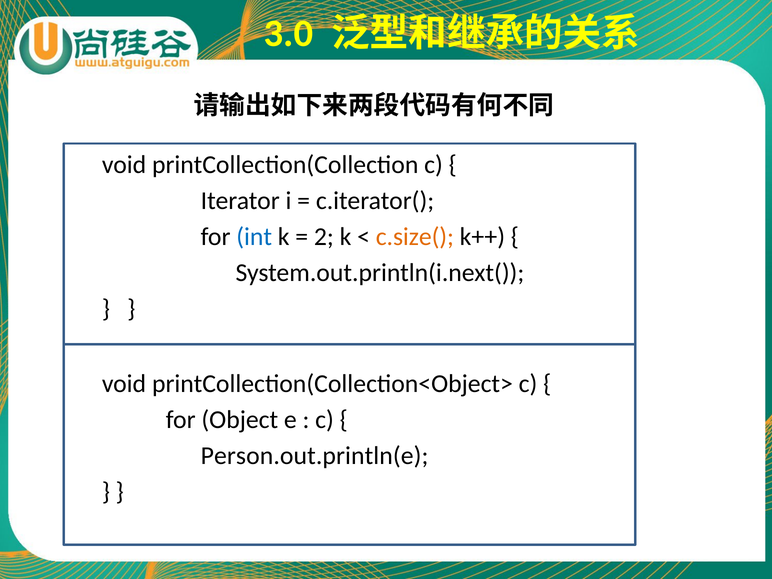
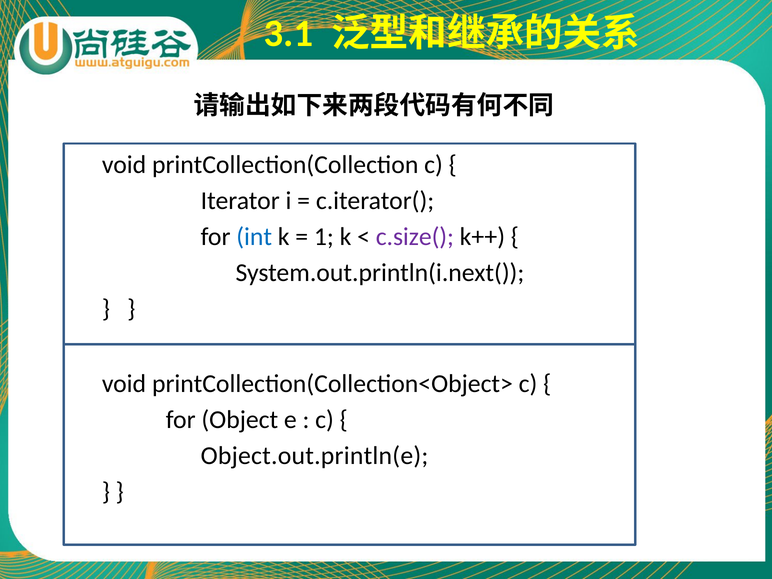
3.0: 3.0 -> 3.1
2: 2 -> 1
c.size( colour: orange -> purple
Person.out.println(e: Person.out.println(e -> Object.out.println(e
